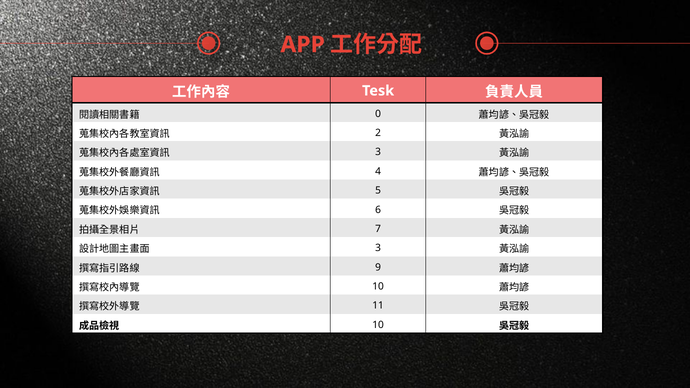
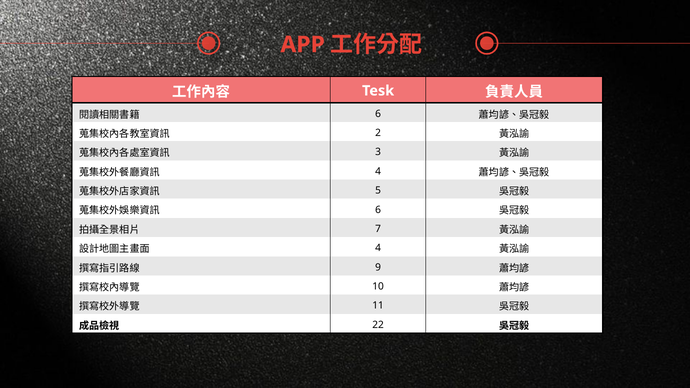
0 at (378, 114): 0 -> 6
3 at (378, 248): 3 -> 4
10 at (378, 325): 10 -> 22
